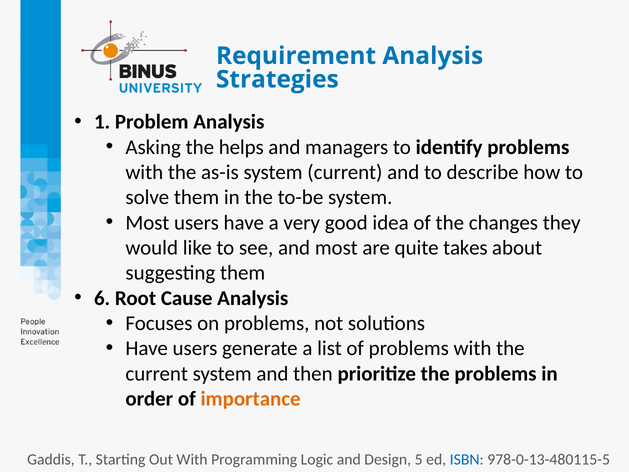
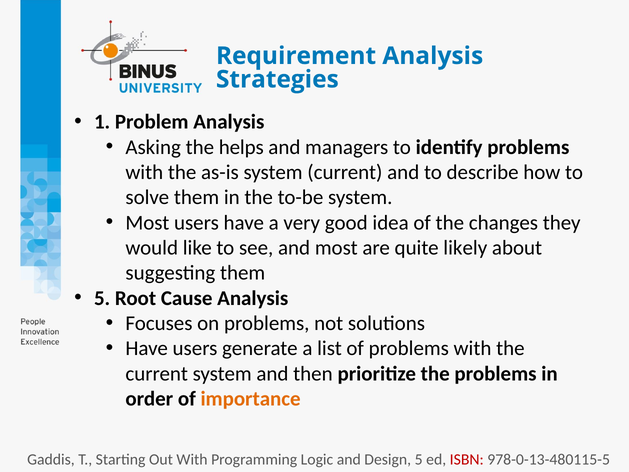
takes: takes -> likely
6 at (102, 298): 6 -> 5
ISBN colour: blue -> red
